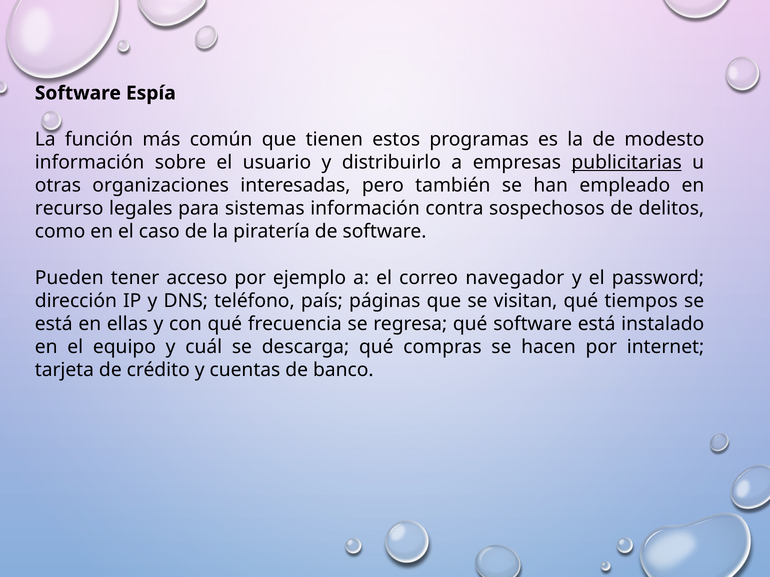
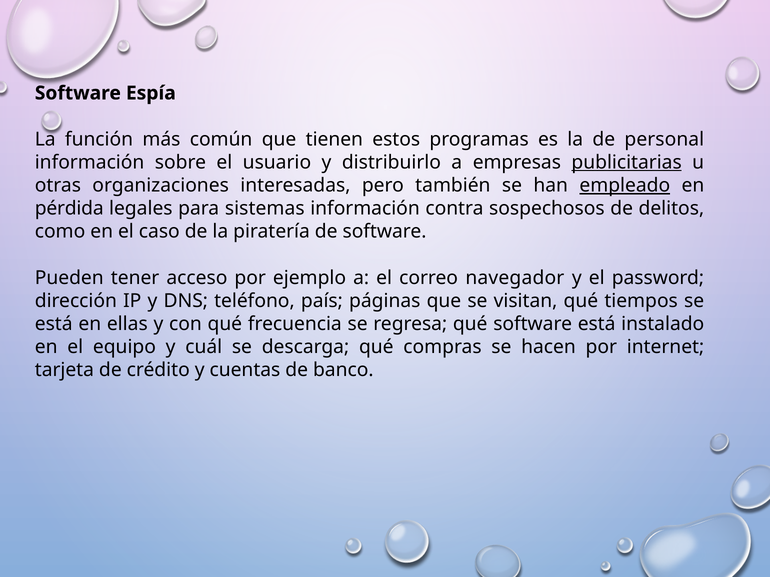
modesto: modesto -> personal
empleado underline: none -> present
recurso: recurso -> pérdida
